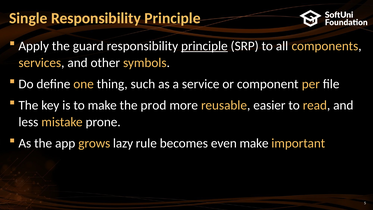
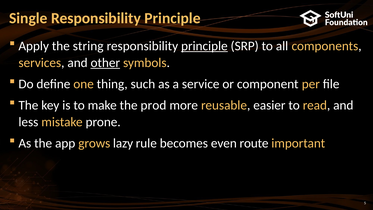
guard: guard -> string
other underline: none -> present
even make: make -> route
